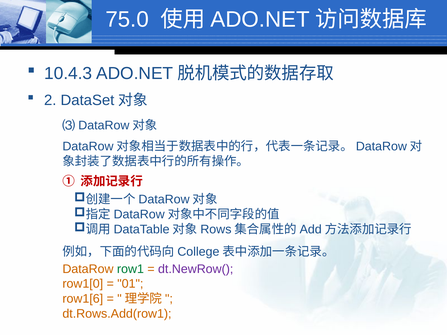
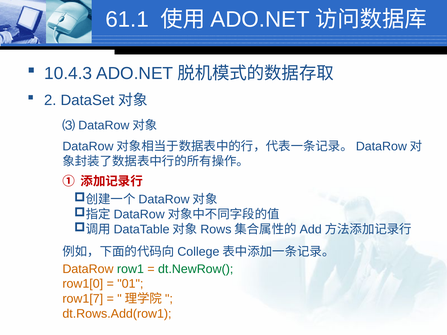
75.0: 75.0 -> 61.1
dt.NewRow( colour: purple -> green
row1[6: row1[6 -> row1[7
